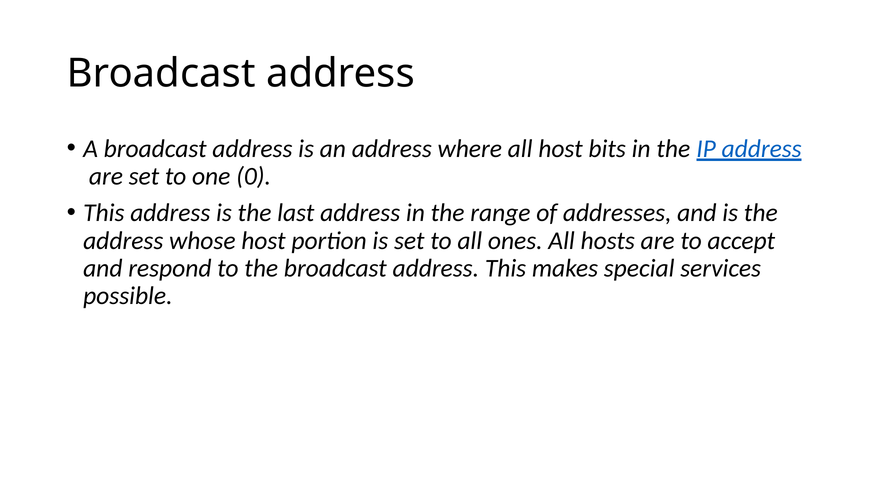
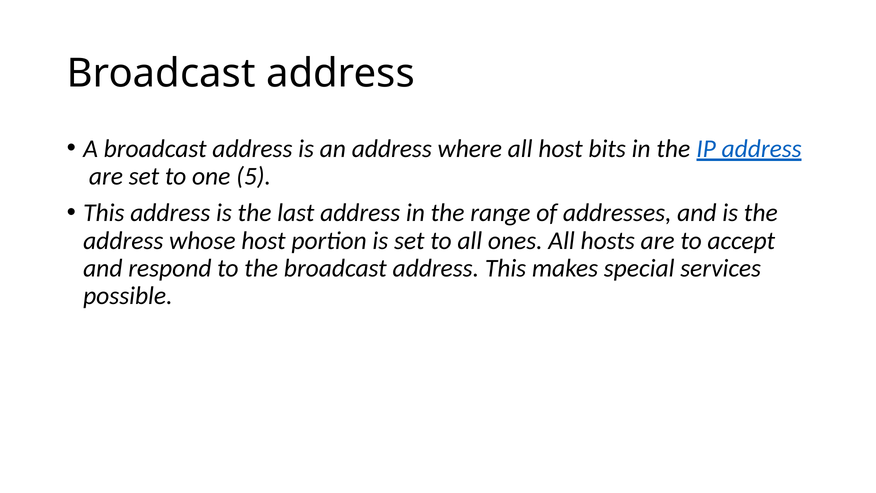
0: 0 -> 5
